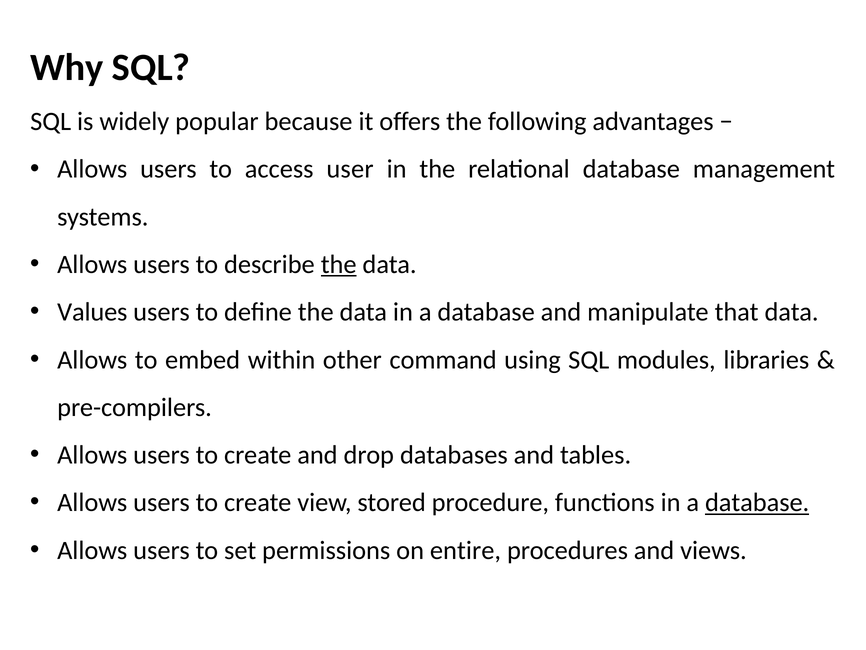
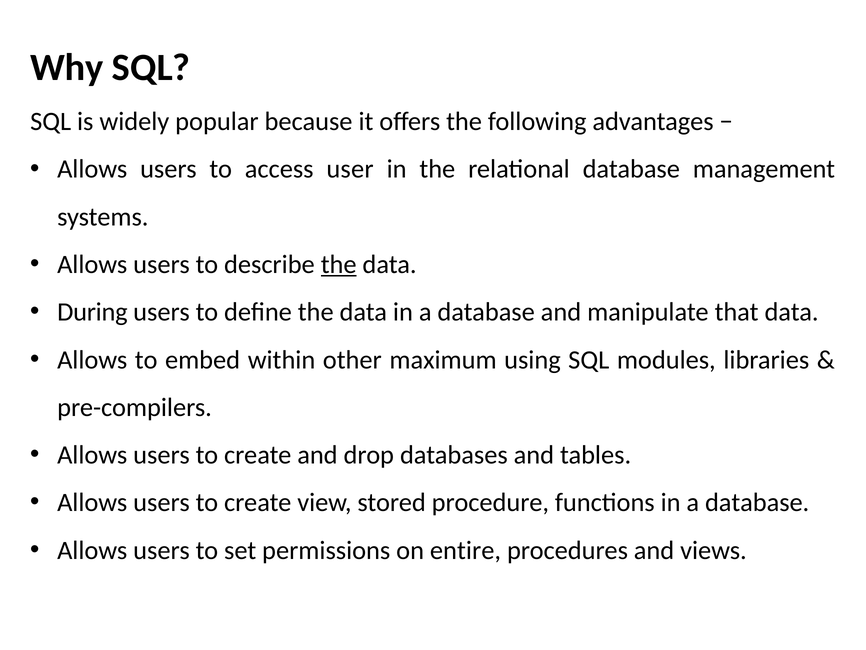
Values: Values -> During
command: command -> maximum
database at (757, 502) underline: present -> none
